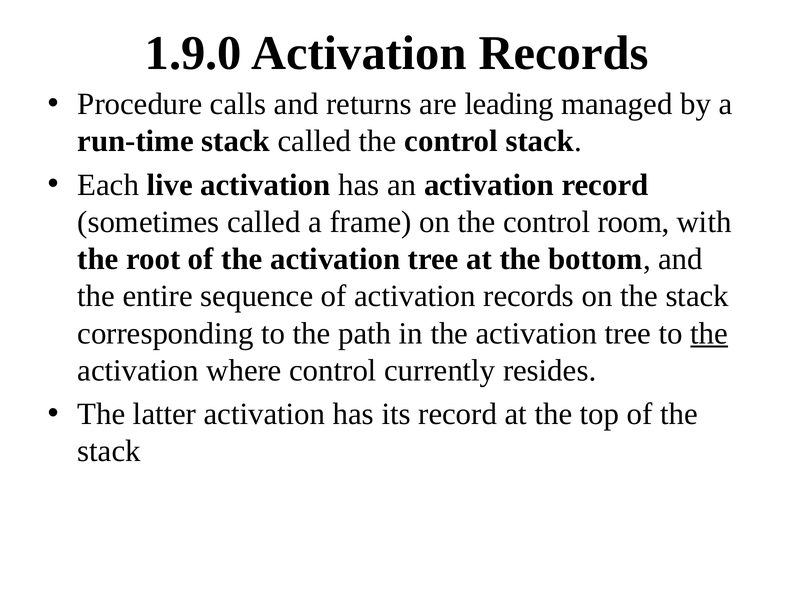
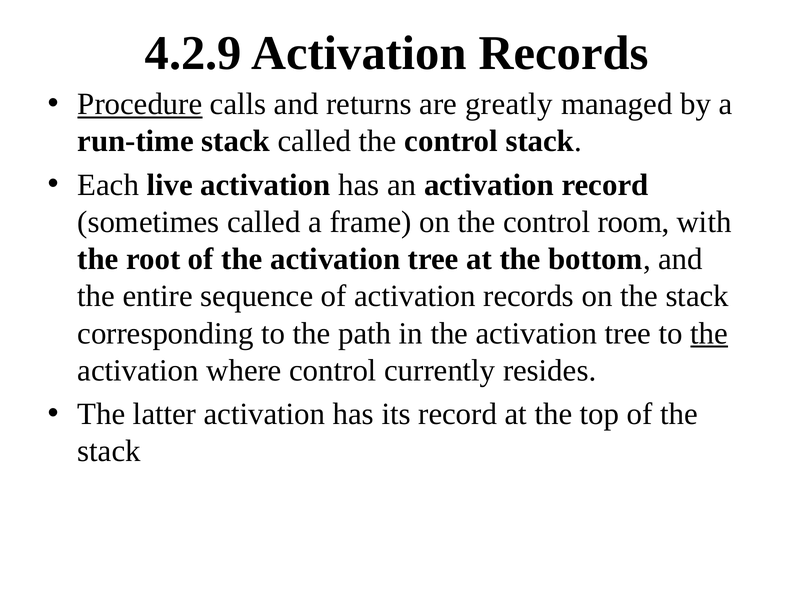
1.9.0: 1.9.0 -> 4.2.9
Procedure underline: none -> present
leading: leading -> greatly
